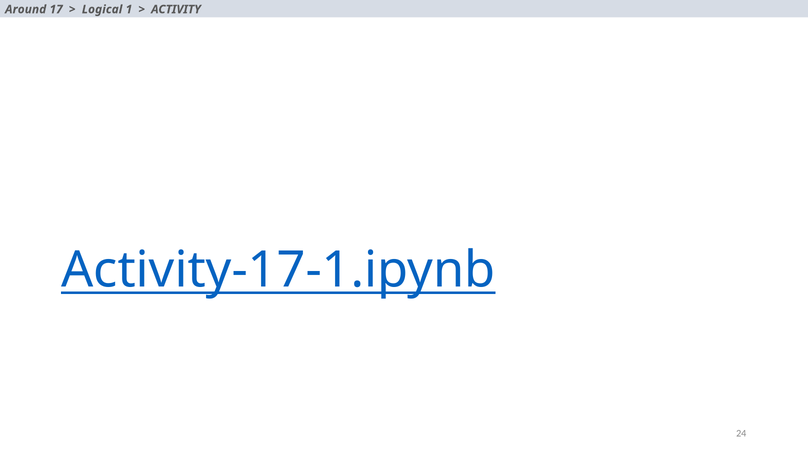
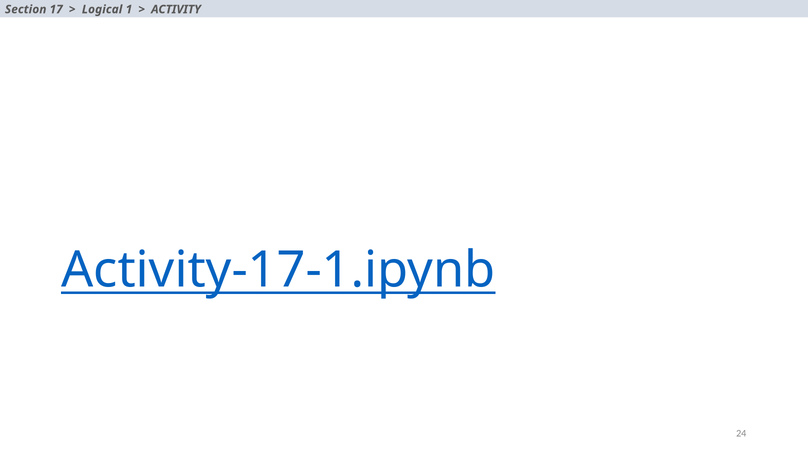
Around: Around -> Section
